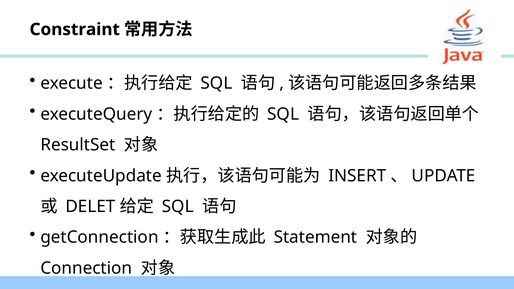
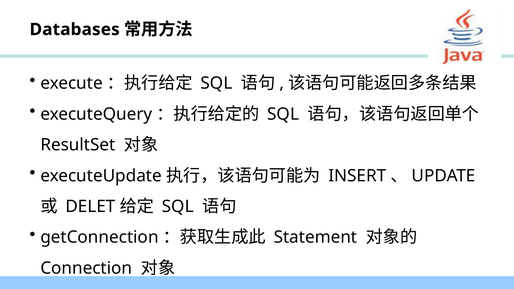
Constraint: Constraint -> Databases
